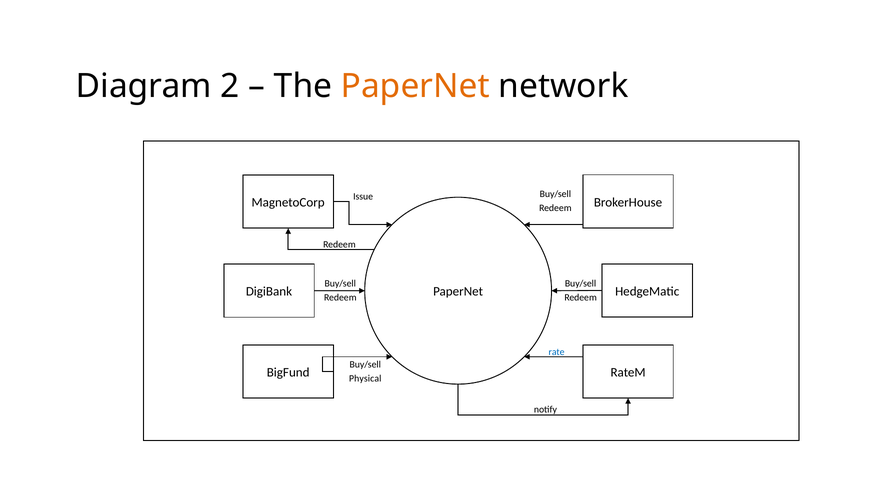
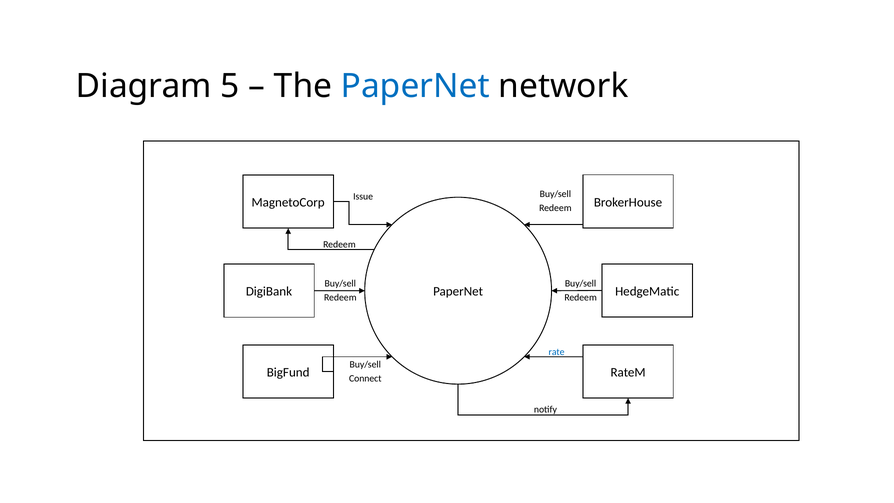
2: 2 -> 5
PaperNet at (415, 86) colour: orange -> blue
Physical: Physical -> Connect
